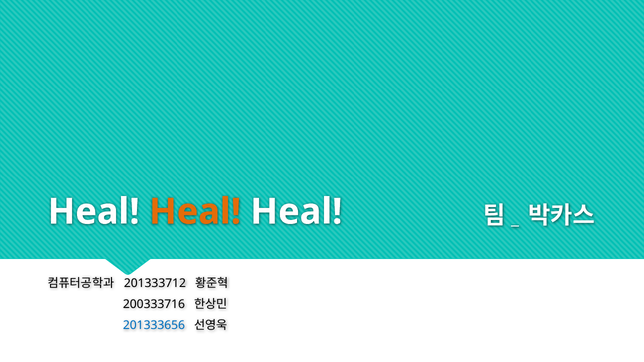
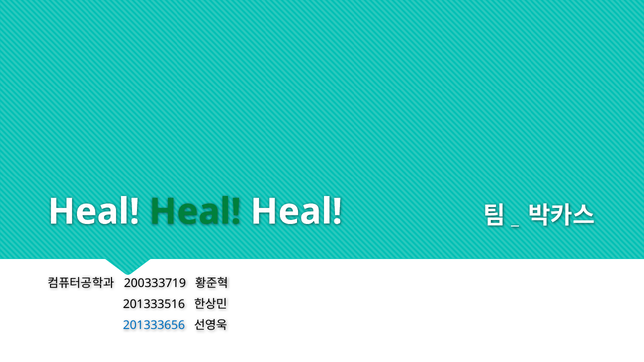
Heal at (195, 212) colour: orange -> green
201333712: 201333712 -> 200333719
200333716: 200333716 -> 201333516
